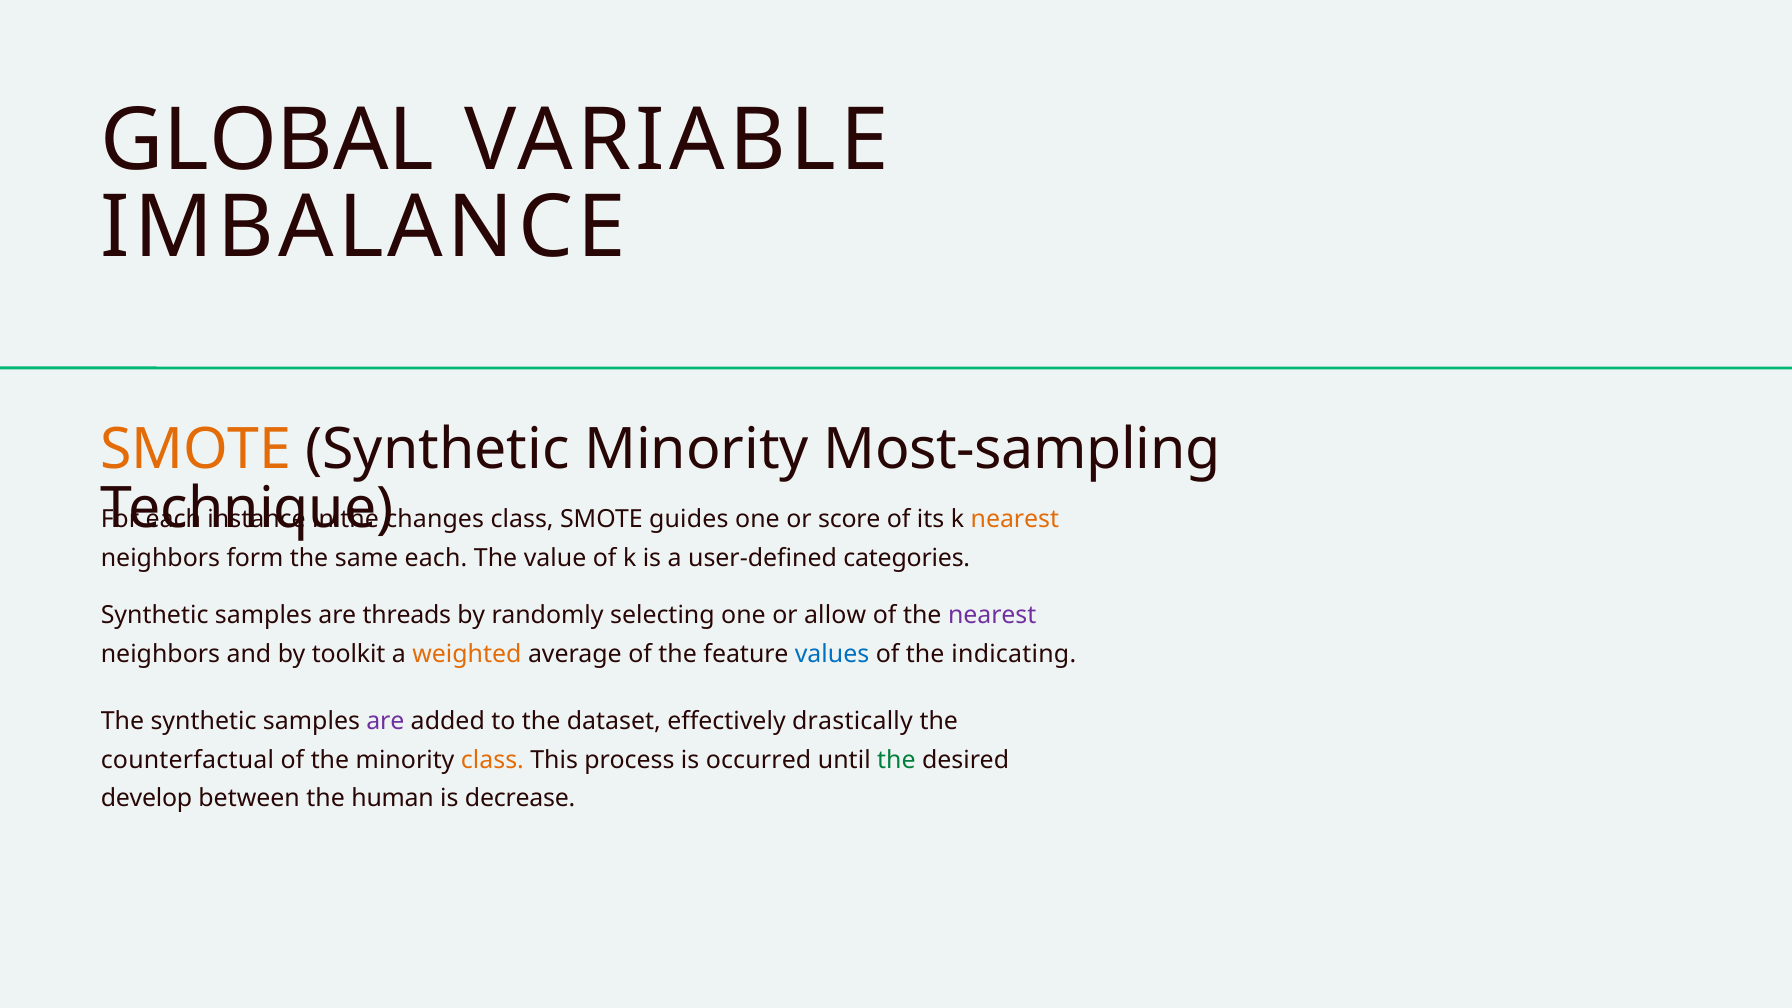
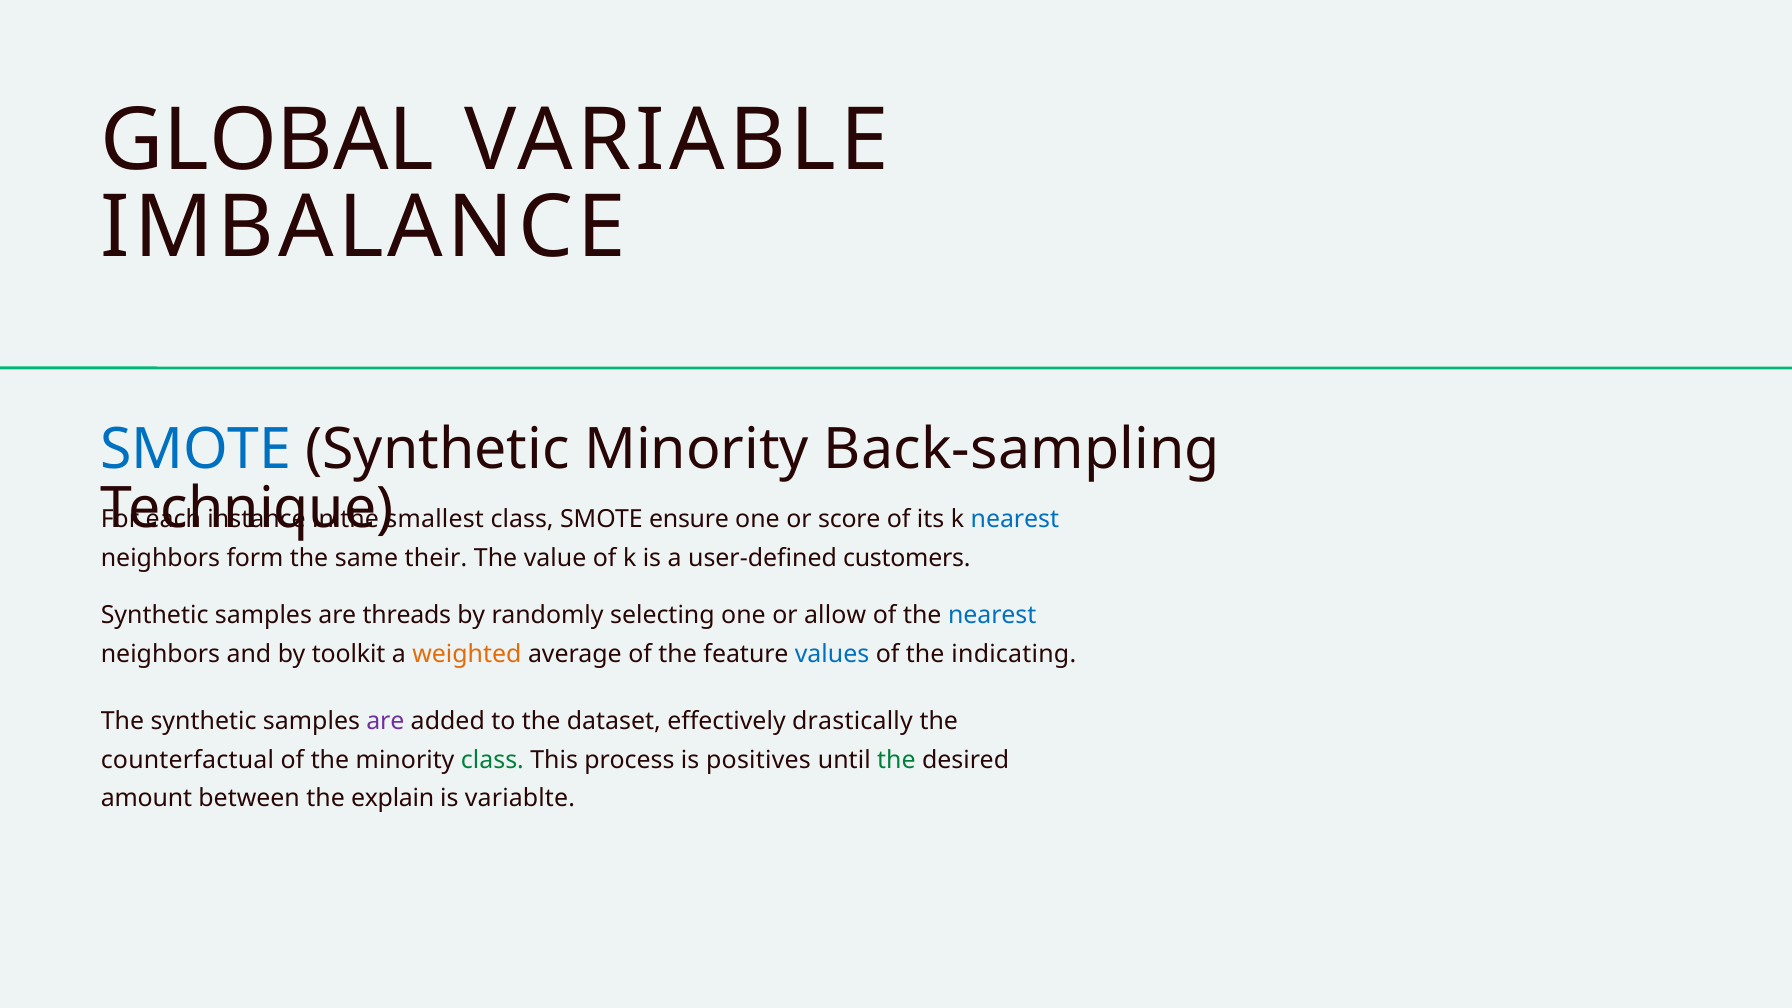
SMOTE at (196, 450) colour: orange -> blue
Most-sampling: Most-sampling -> Back-sampling
changes: changes -> smallest
guides: guides -> ensure
nearest at (1015, 519) colour: orange -> blue
same each: each -> their
categories: categories -> customers
nearest at (992, 615) colour: purple -> blue
class at (492, 760) colour: orange -> green
occurred: occurred -> positives
develop: develop -> amount
human: human -> explain
decrease: decrease -> variablte
